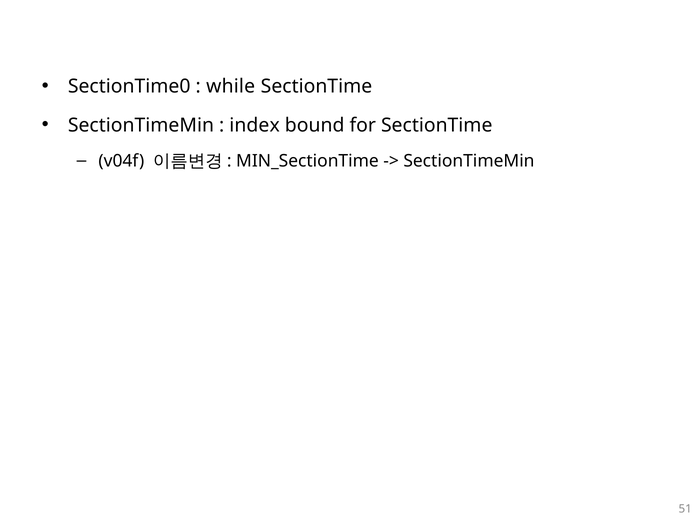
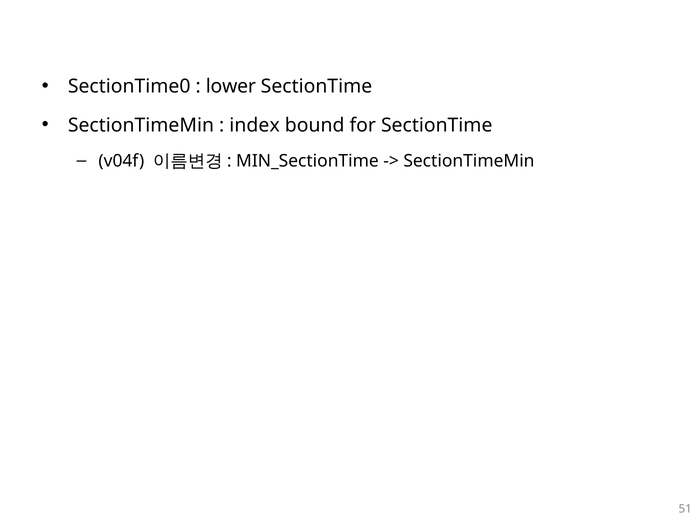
while: while -> lower
